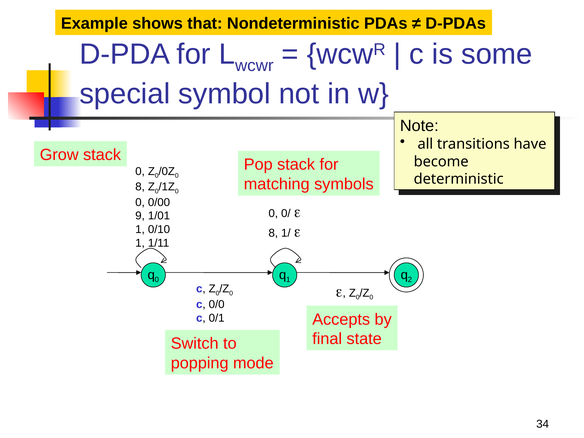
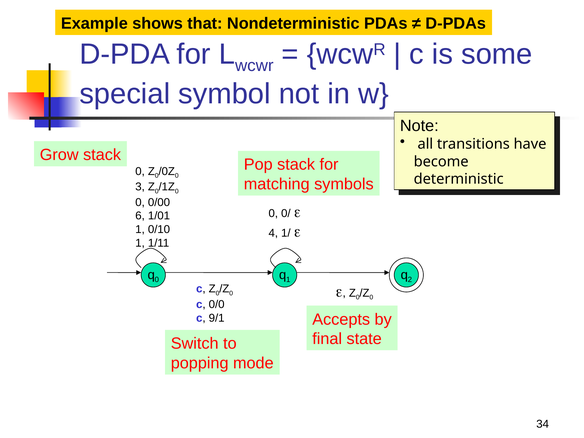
8 at (140, 187): 8 -> 3
9: 9 -> 6
8 at (273, 233): 8 -> 4
0/1: 0/1 -> 9/1
